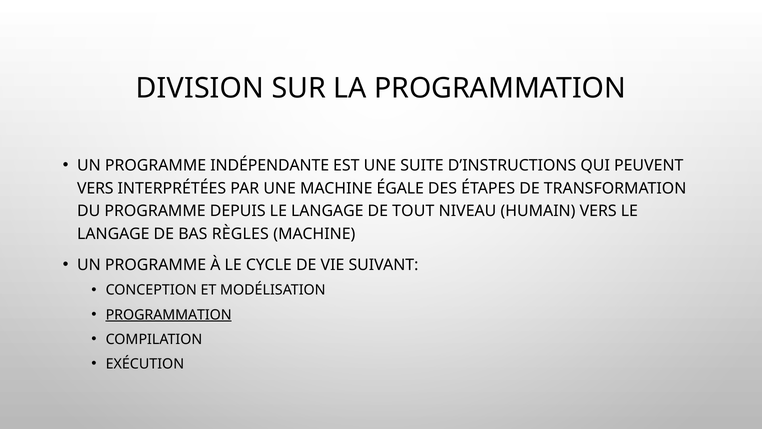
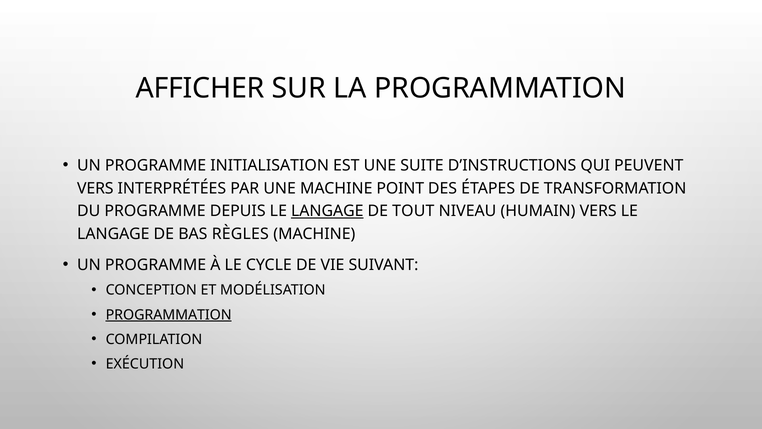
DIVISION: DIVISION -> AFFICHER
INDÉPENDANTE: INDÉPENDANTE -> INITIALISATION
ÉGALE: ÉGALE -> POINT
LANGAGE at (327, 211) underline: none -> present
